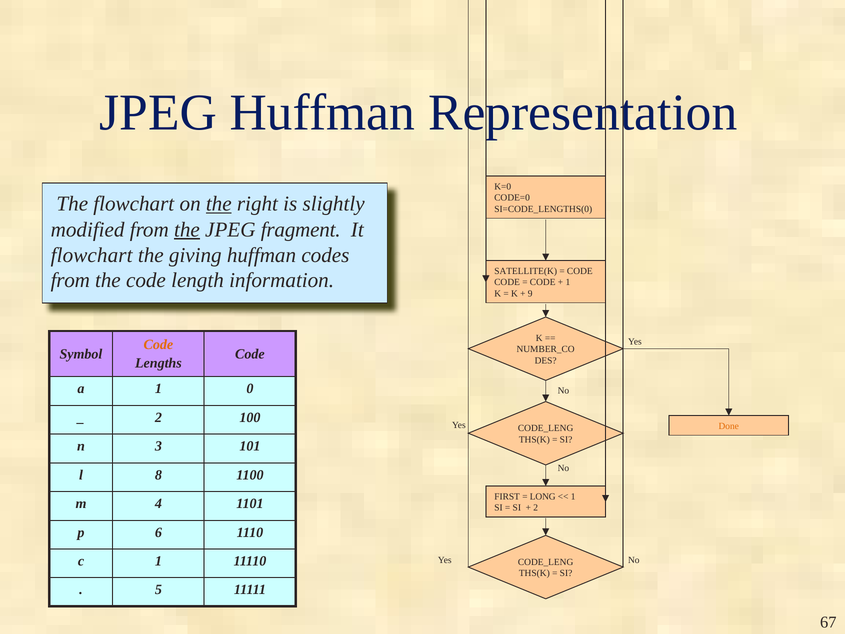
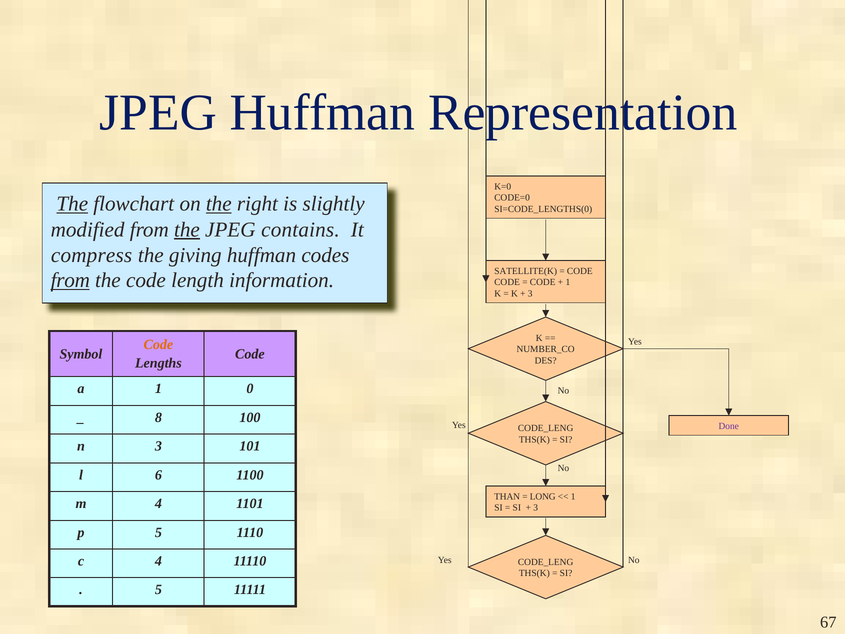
The at (72, 204) underline: none -> present
fragment: fragment -> contains
flowchart at (92, 255): flowchart -> compress
from at (70, 280) underline: none -> present
9 at (530, 294): 9 -> 3
2 at (158, 417): 2 -> 8
Done colour: orange -> purple
8: 8 -> 6
FIRST: FIRST -> THAN
2 at (536, 508): 2 -> 3
p 6: 6 -> 5
c 1: 1 -> 4
